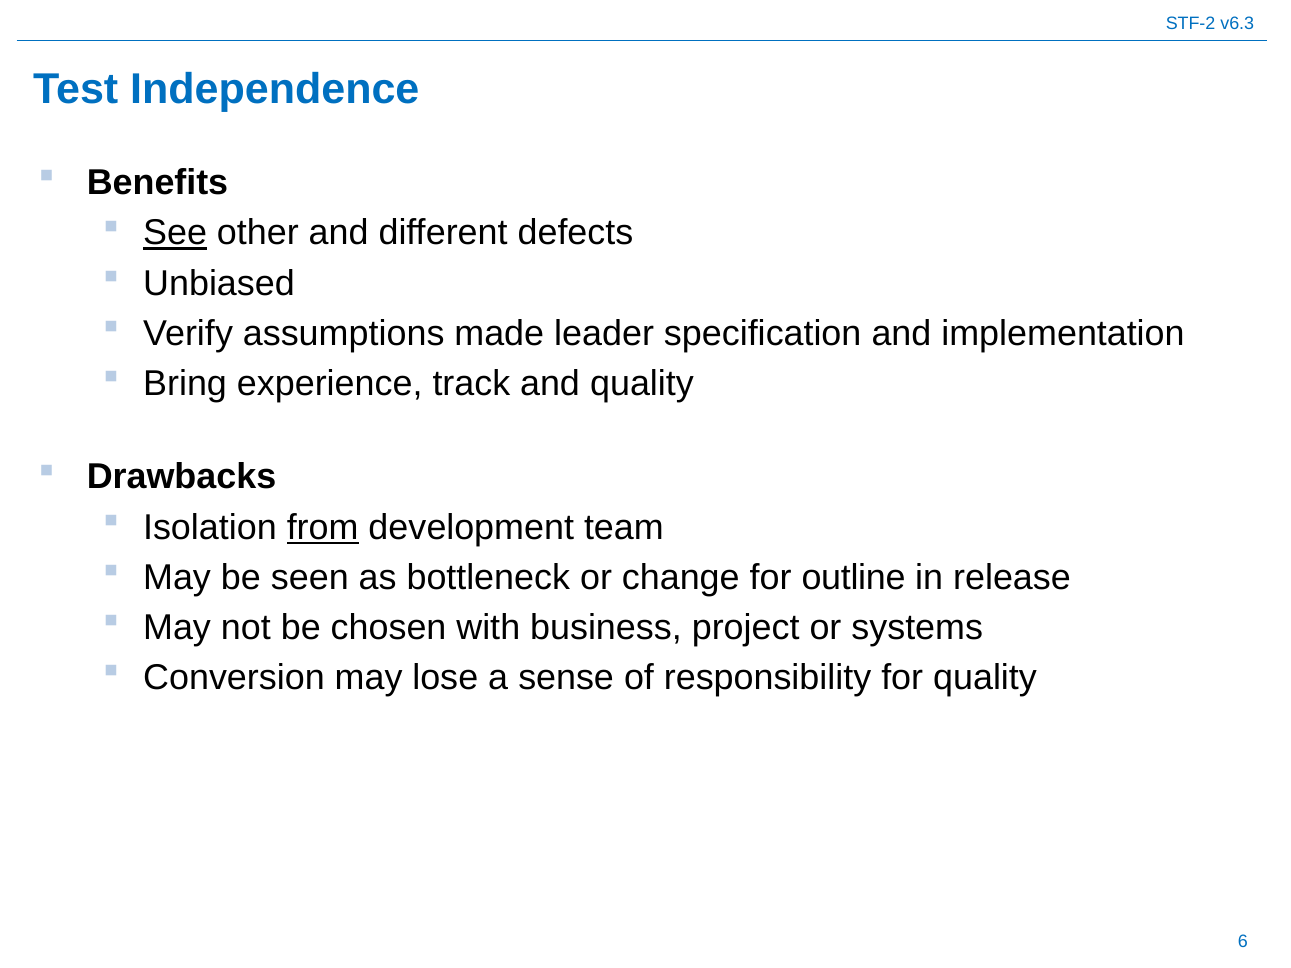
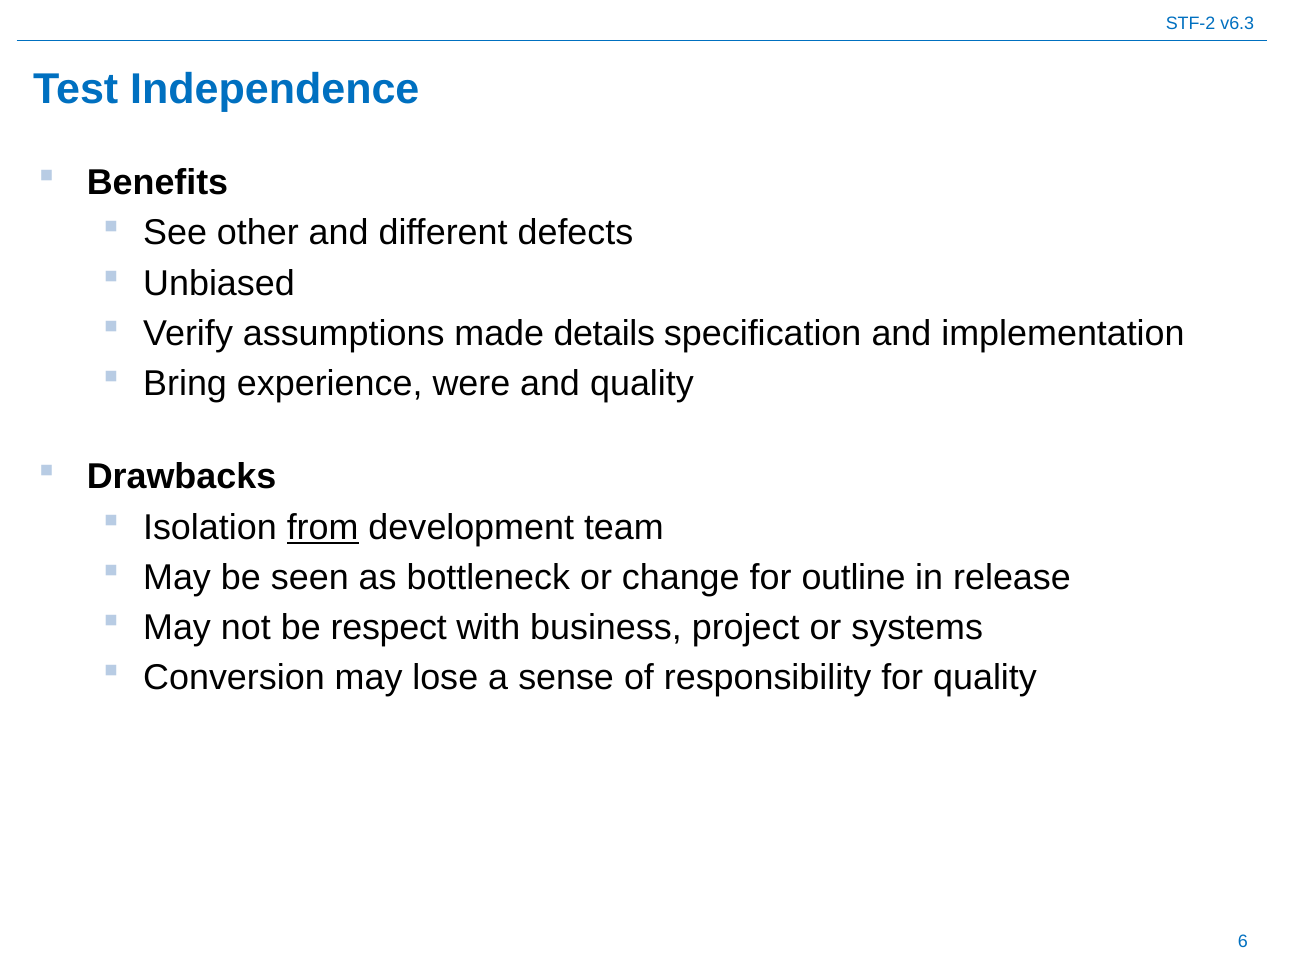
See underline: present -> none
leader: leader -> details
track: track -> were
chosen: chosen -> respect
